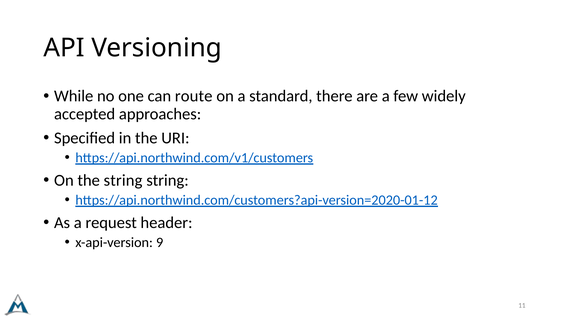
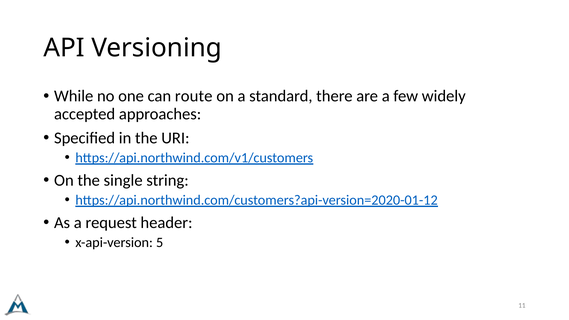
the string: string -> single
9: 9 -> 5
